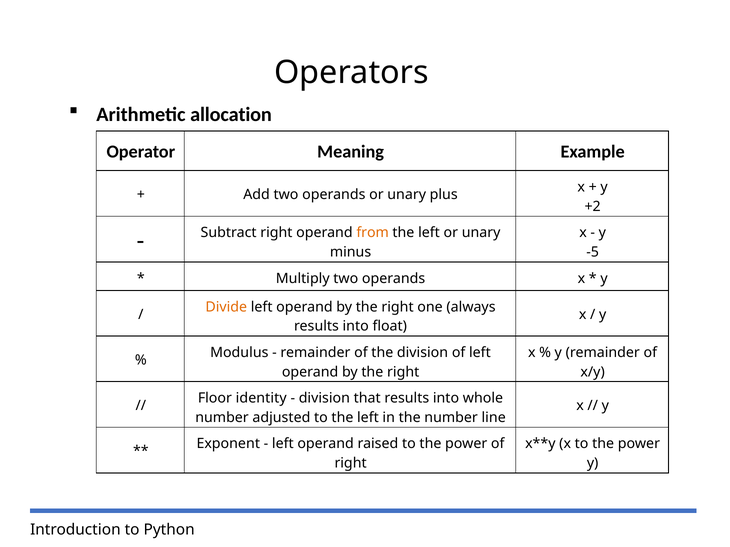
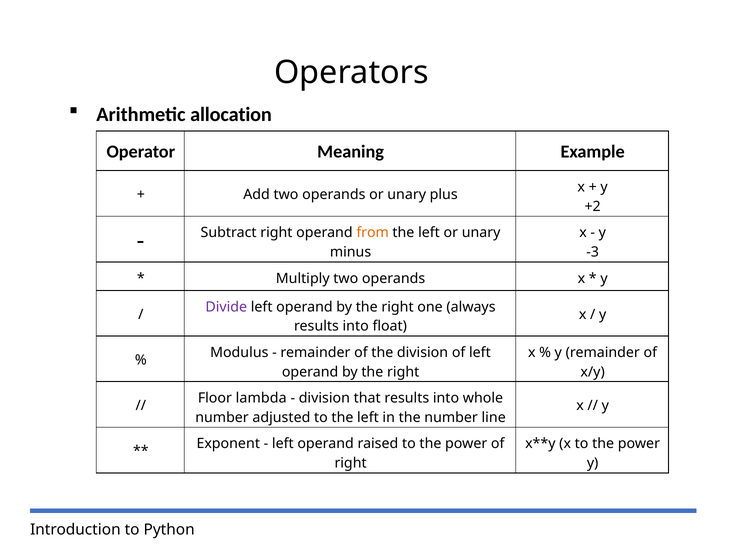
-5: -5 -> -3
Divide colour: orange -> purple
identity: identity -> lambda
